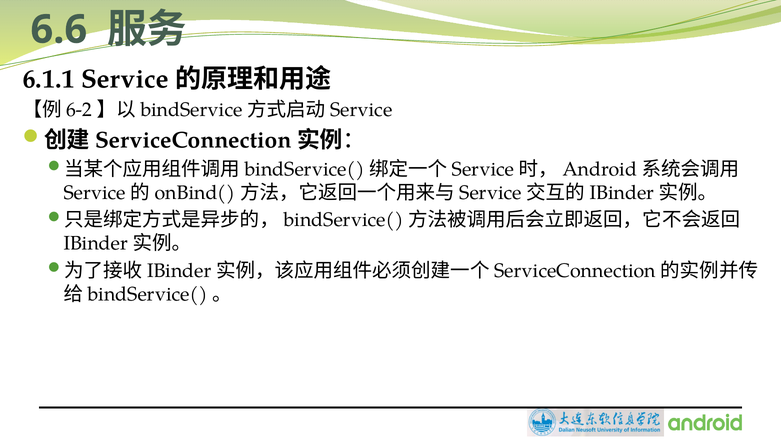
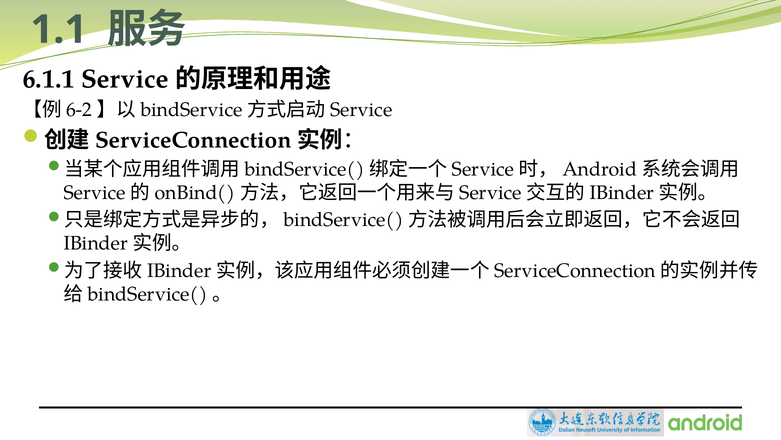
6.6: 6.6 -> 1.1
